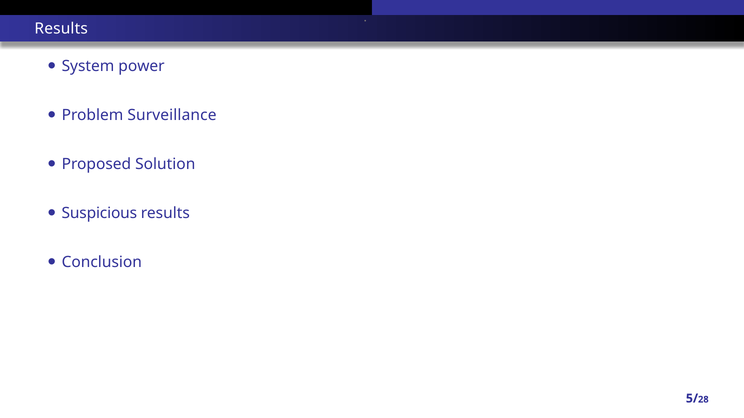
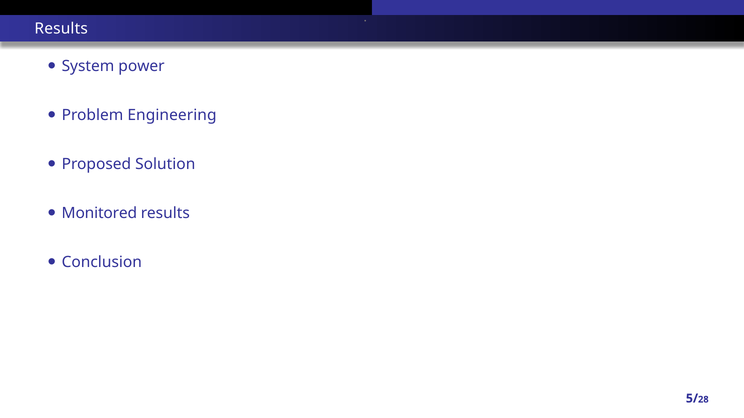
Surveillance: Surveillance -> Engineering
Suspicious: Suspicious -> Monitored
